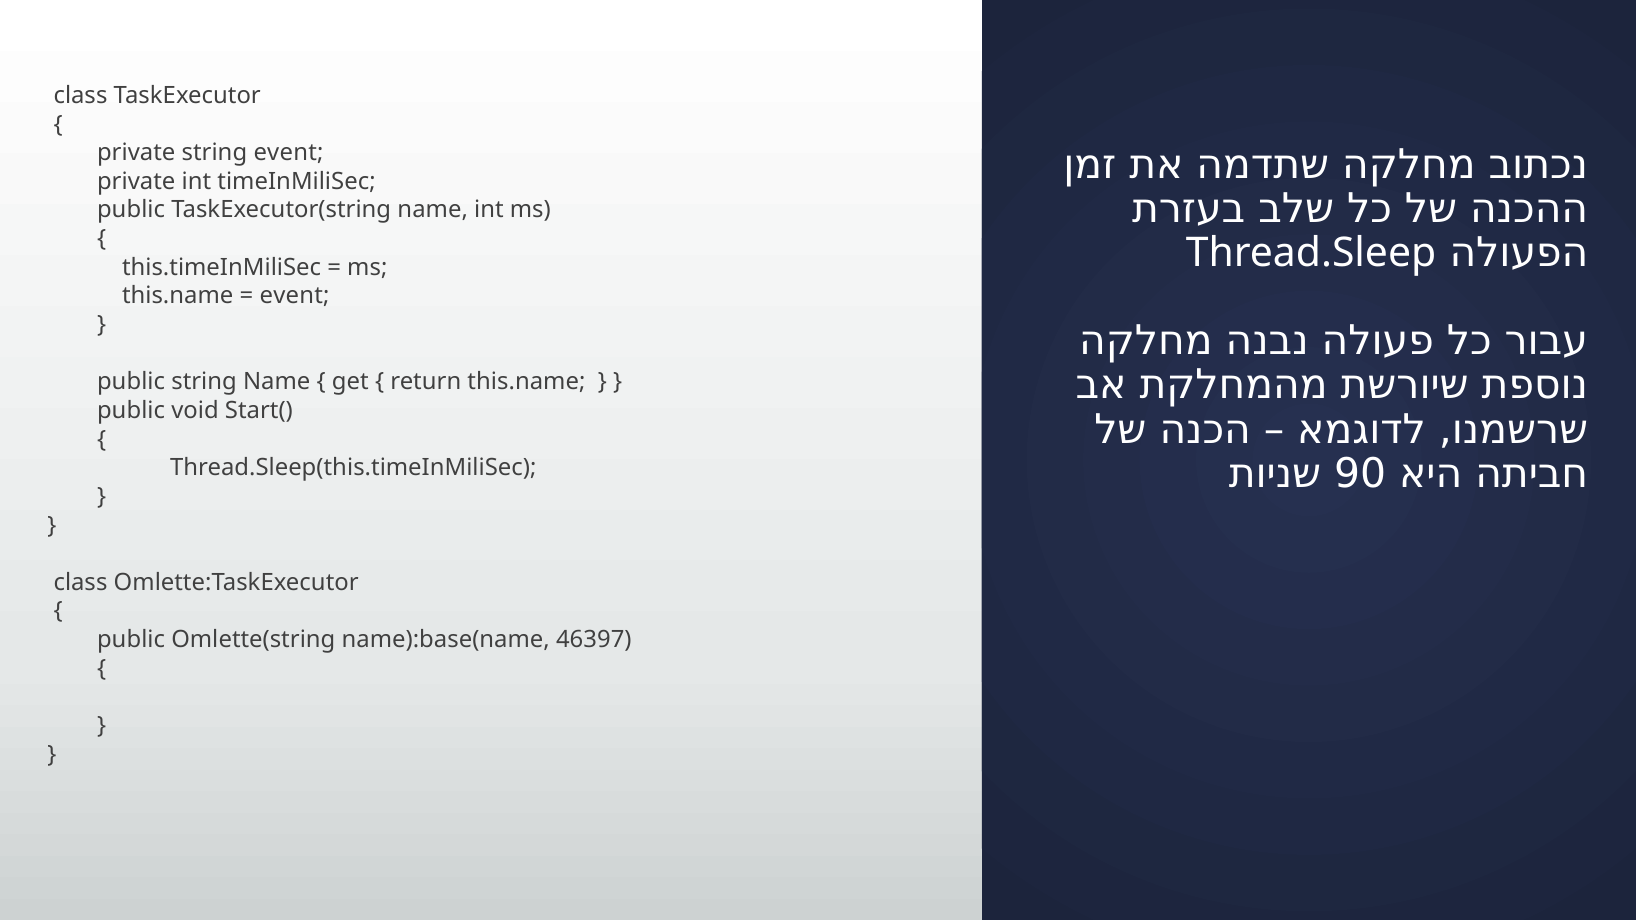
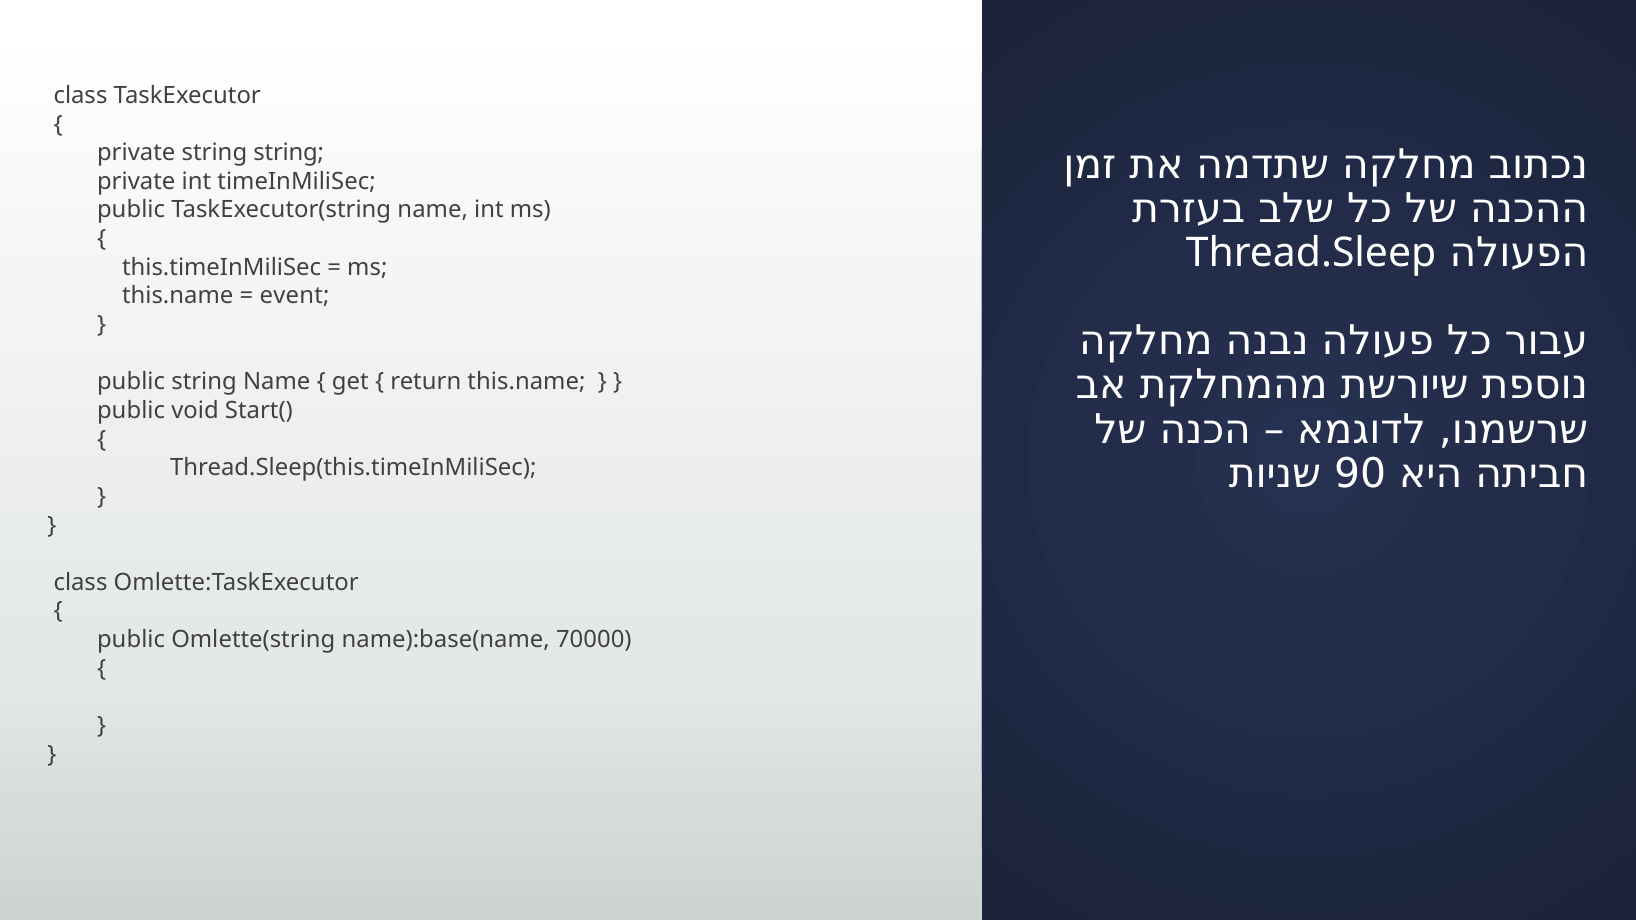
string event: event -> string
46397: 46397 -> 70000
